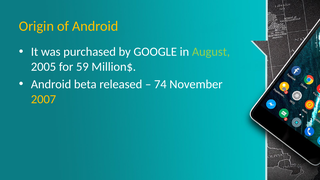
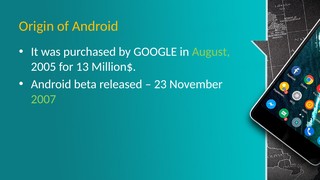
59: 59 -> 13
74: 74 -> 23
2007 colour: yellow -> light green
